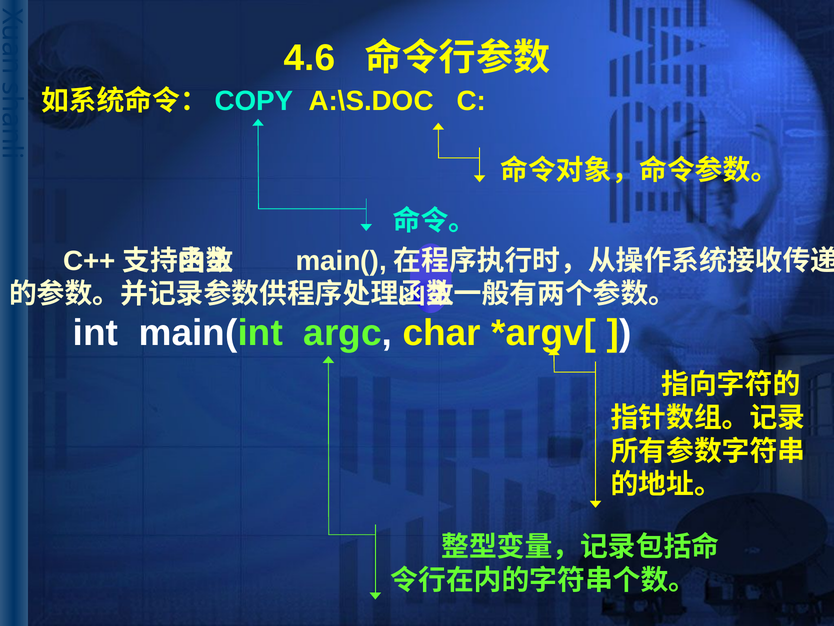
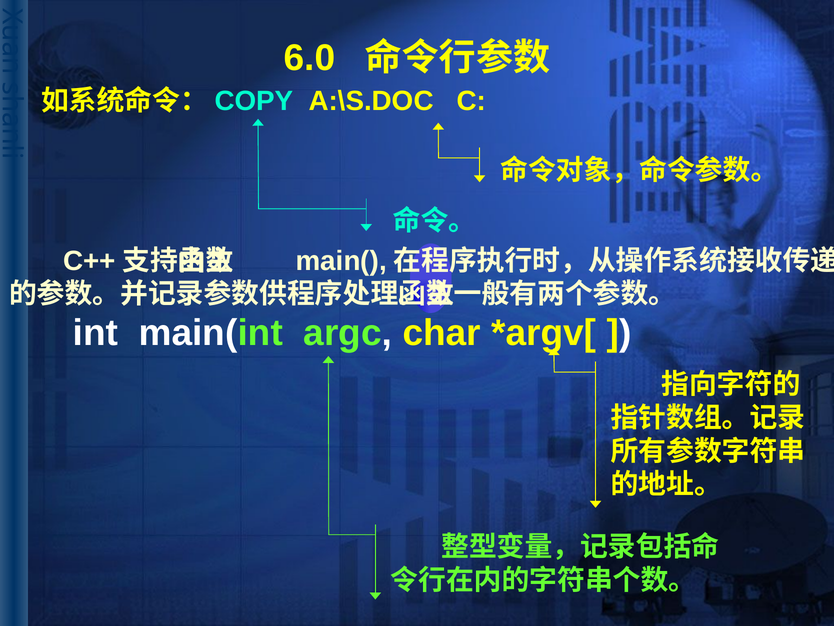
4.6: 4.6 -> 6.0
